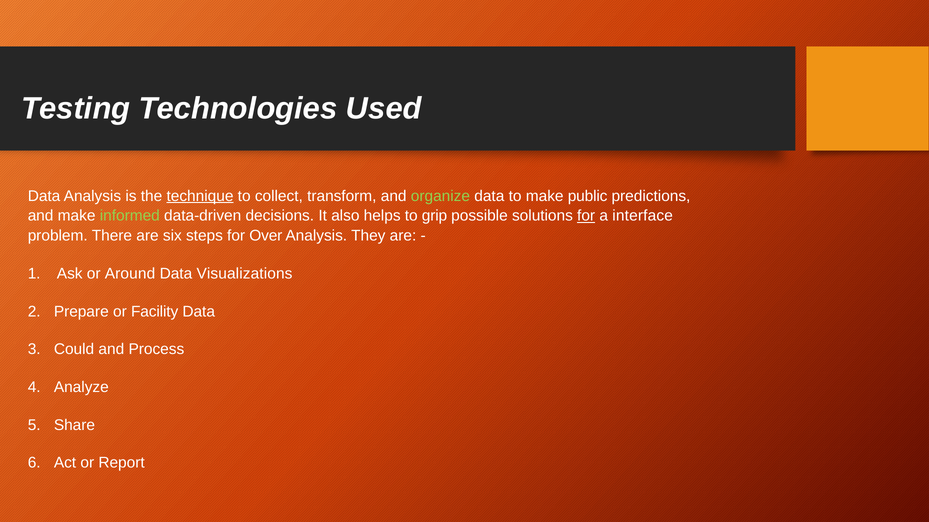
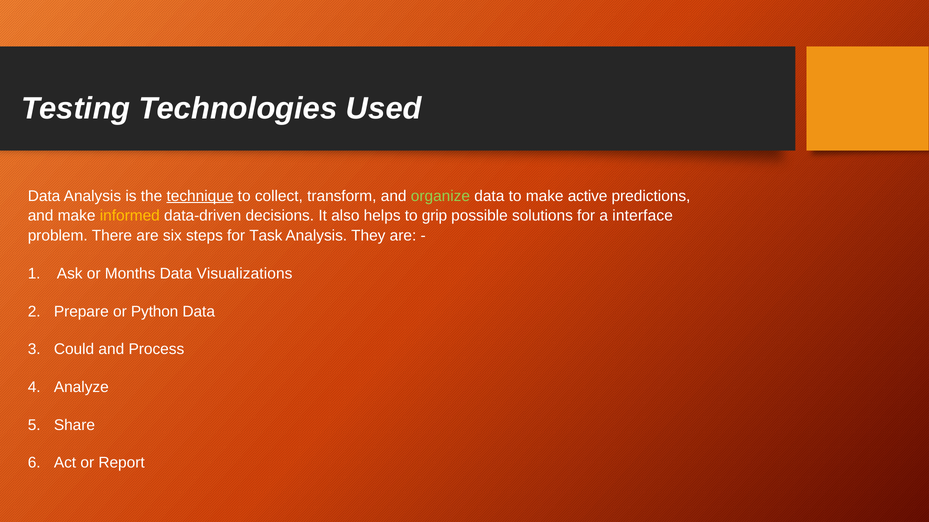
public: public -> active
informed colour: light green -> yellow
for at (586, 216) underline: present -> none
Over: Over -> Task
Around: Around -> Months
Facility: Facility -> Python
